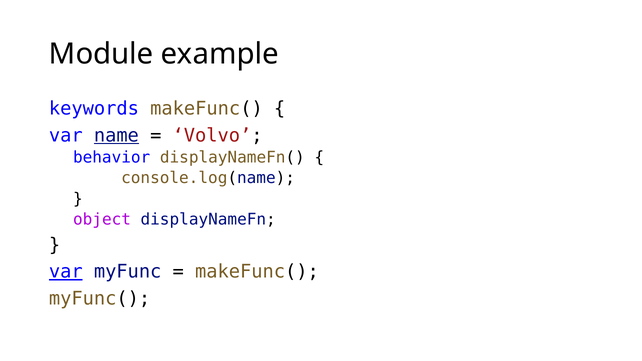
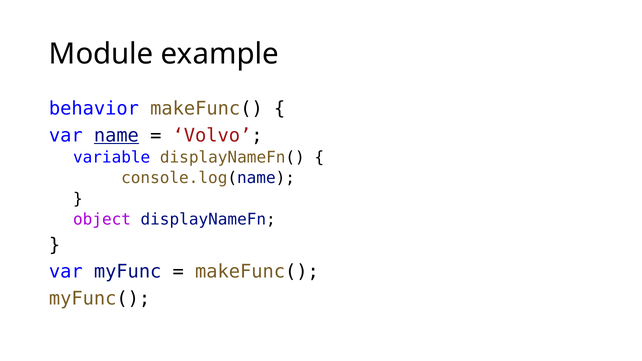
keywords: keywords -> behavior
behavior: behavior -> variable
var at (66, 272) underline: present -> none
